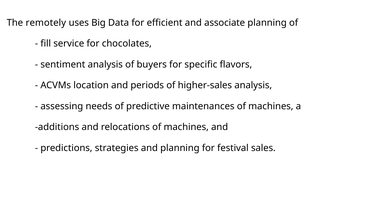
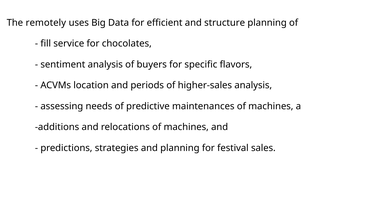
associate: associate -> structure
